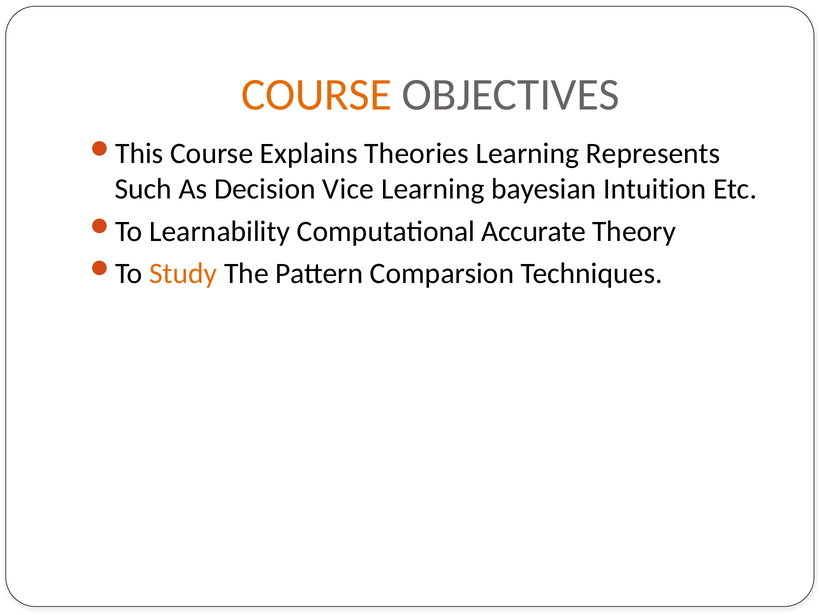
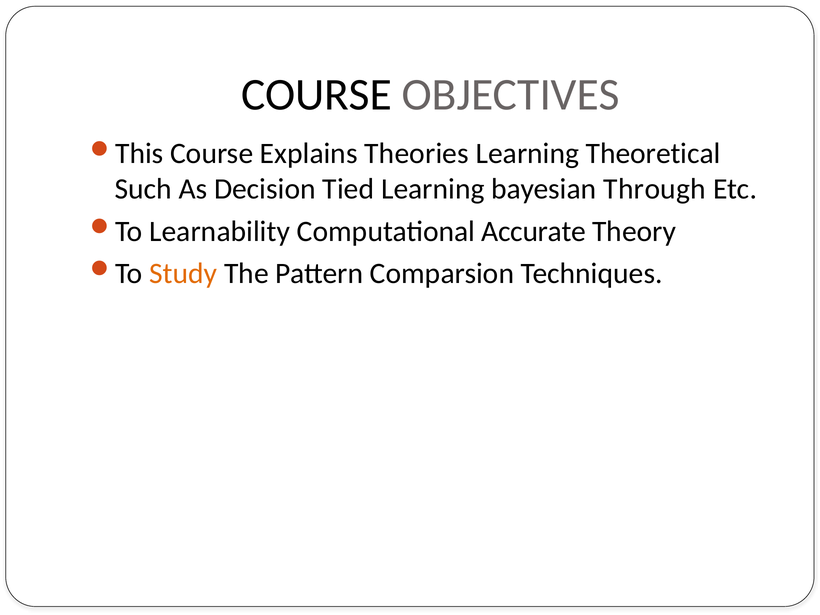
COURSE at (317, 95) colour: orange -> black
Represents: Represents -> Theoretical
Vice: Vice -> Tied
Intuition: Intuition -> Through
